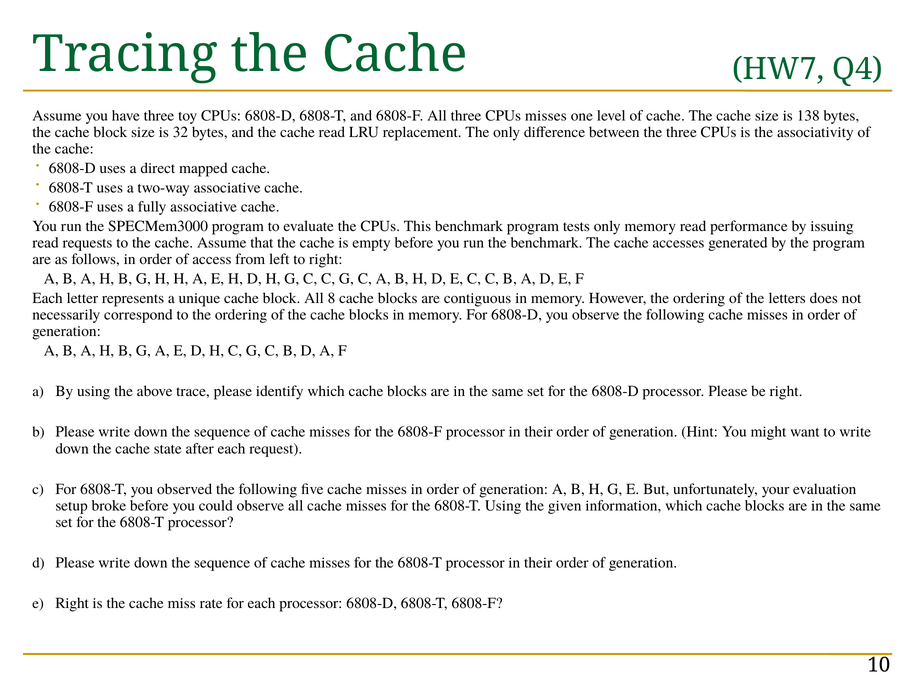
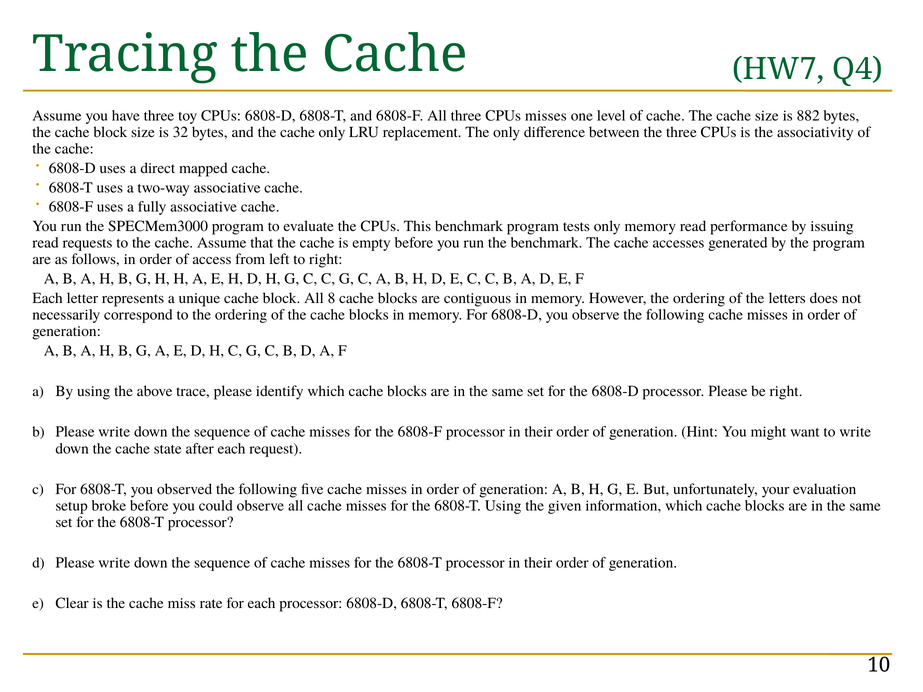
138: 138 -> 882
cache read: read -> only
e Right: Right -> Clear
